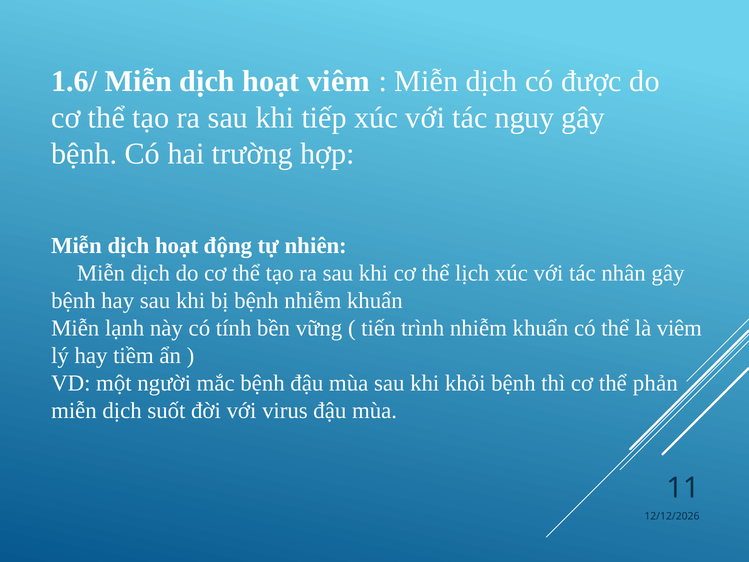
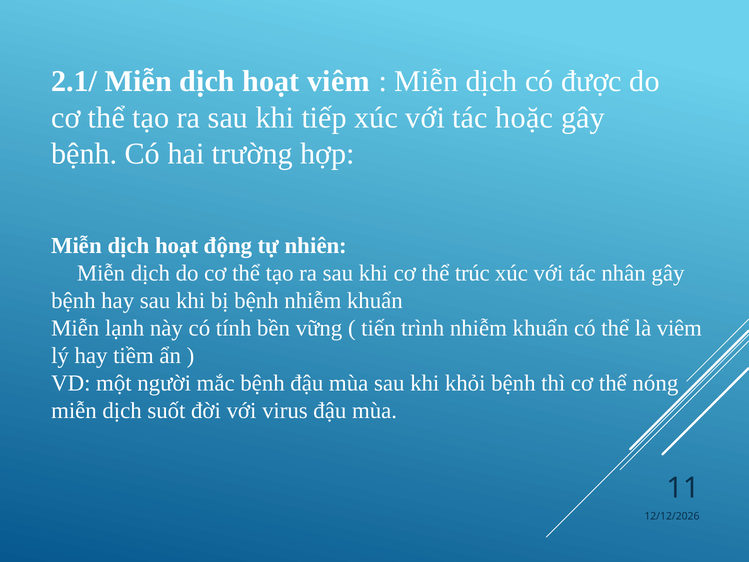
1.6/: 1.6/ -> 2.1/
nguy: nguy -> hoặc
lịch: lịch -> trúc
phản: phản -> nóng
